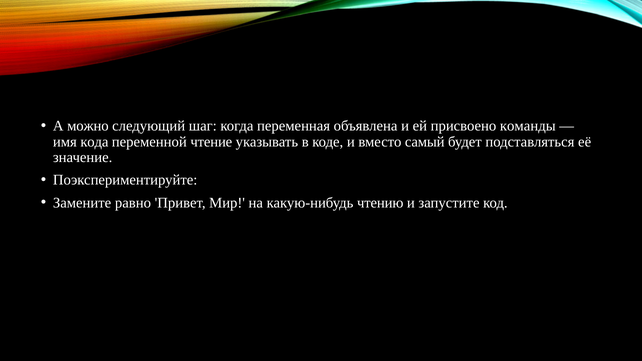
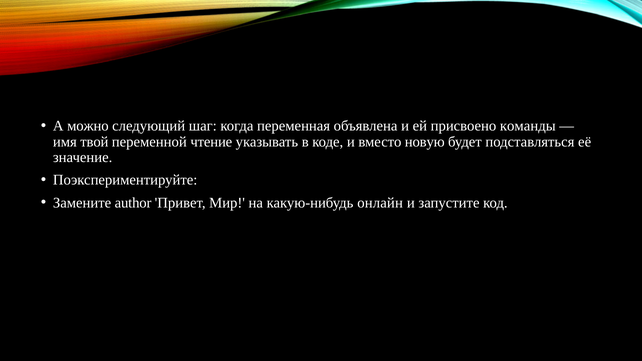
кода: кода -> твой
самый: самый -> новую
равно: равно -> author
чтению: чтению -> онлайн
